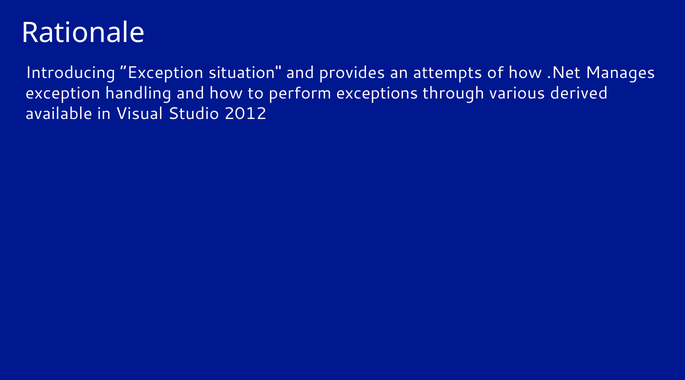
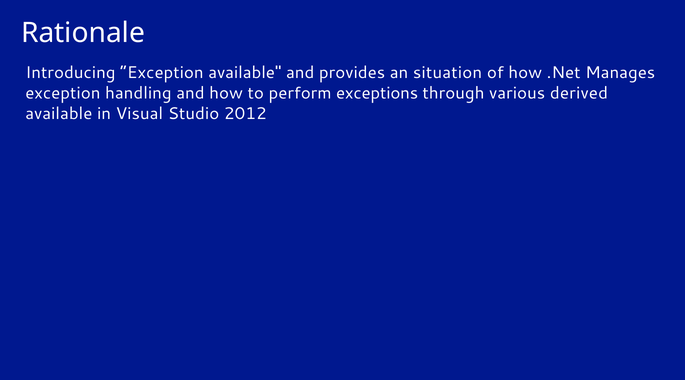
Exception situation: situation -> available
attempts: attempts -> situation
